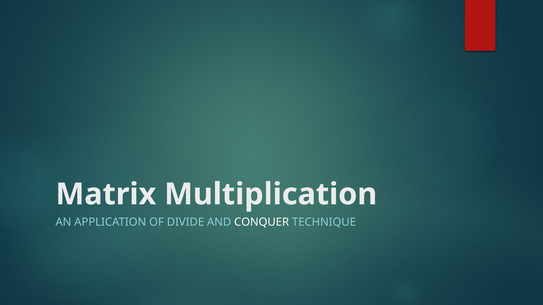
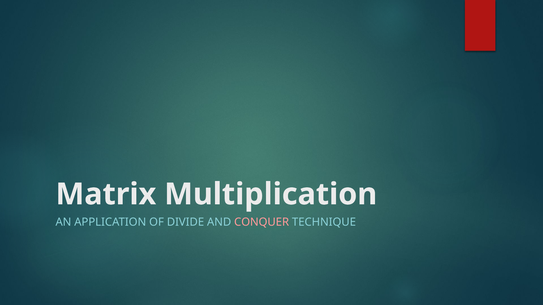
CONQUER colour: white -> pink
